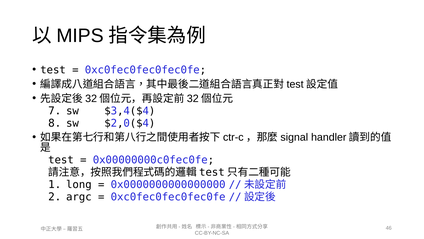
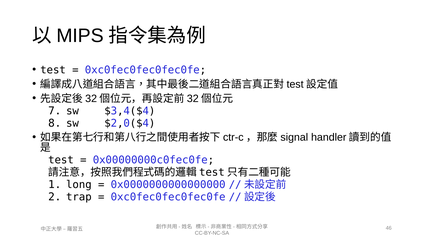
argc: argc -> trap
